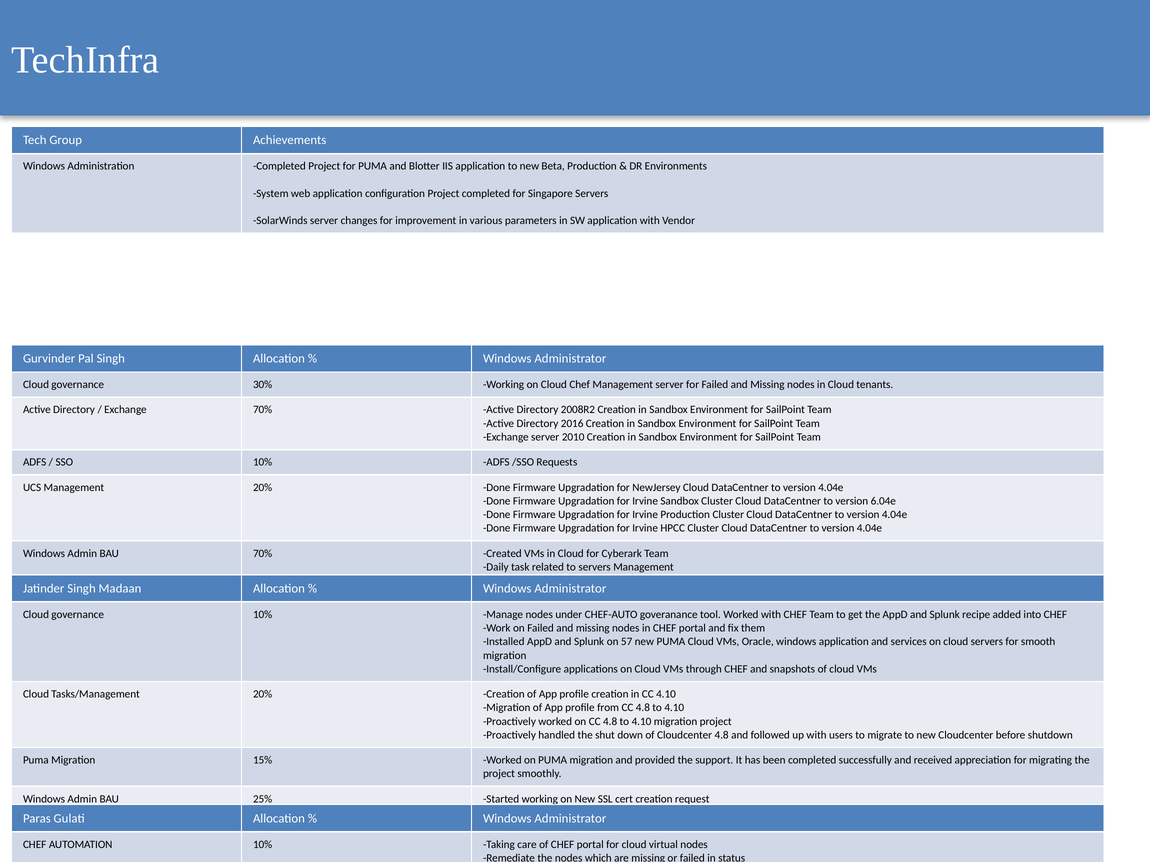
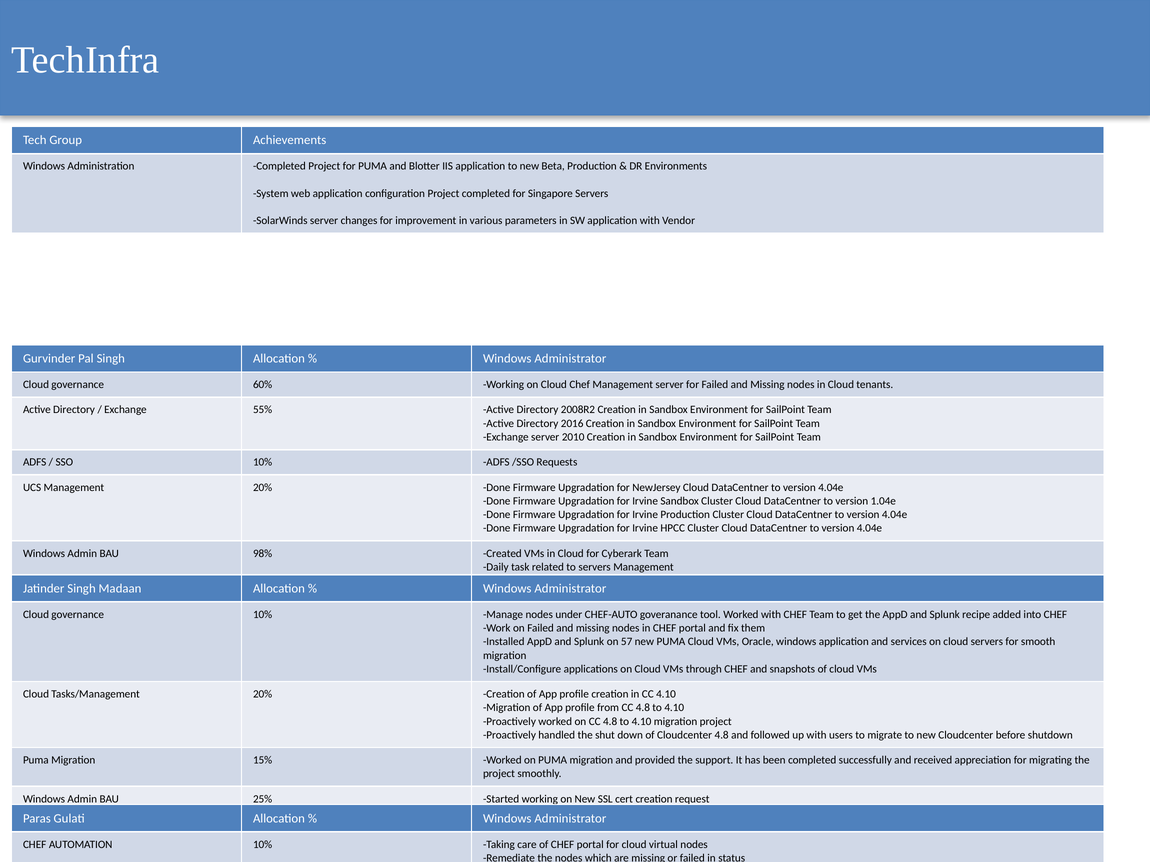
30%: 30% -> 60%
Exchange 70%: 70% -> 55%
6.04e: 6.04e -> 1.04e
BAU 70%: 70% -> 98%
